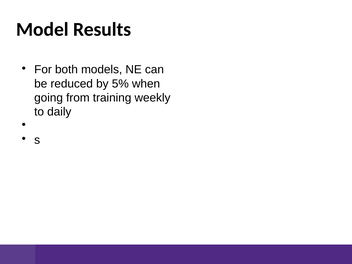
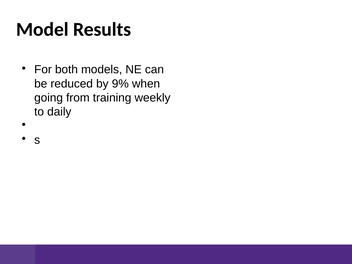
5%: 5% -> 9%
